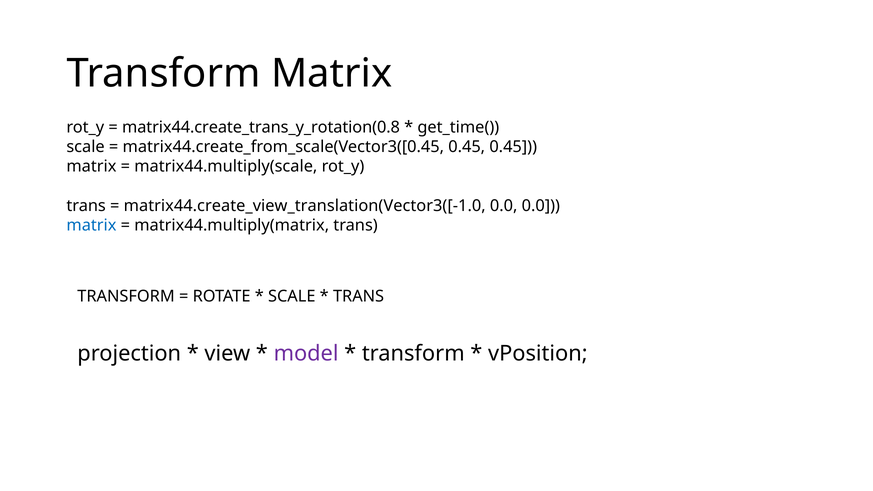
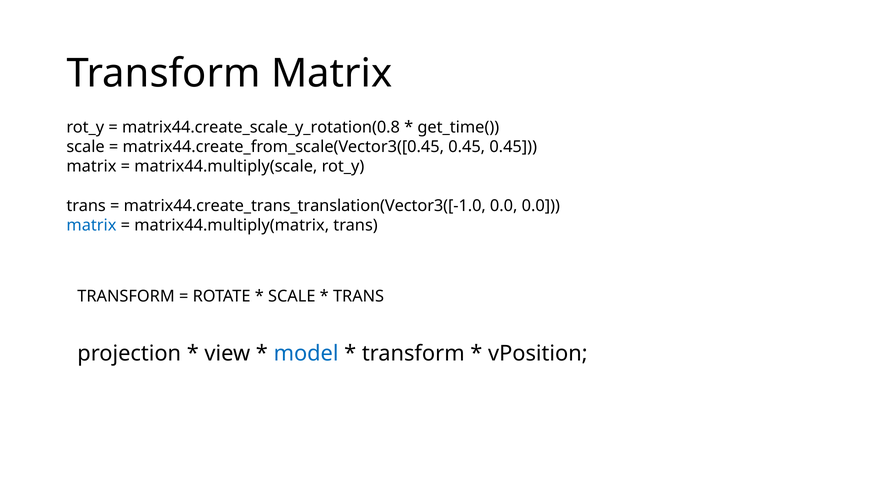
matrix44.create_trans_y_rotation(0.8: matrix44.create_trans_y_rotation(0.8 -> matrix44.create_scale_y_rotation(0.8
matrix44.create_view_translation(Vector3([-1.0: matrix44.create_view_translation(Vector3([-1.0 -> matrix44.create_trans_translation(Vector3([-1.0
model colour: purple -> blue
